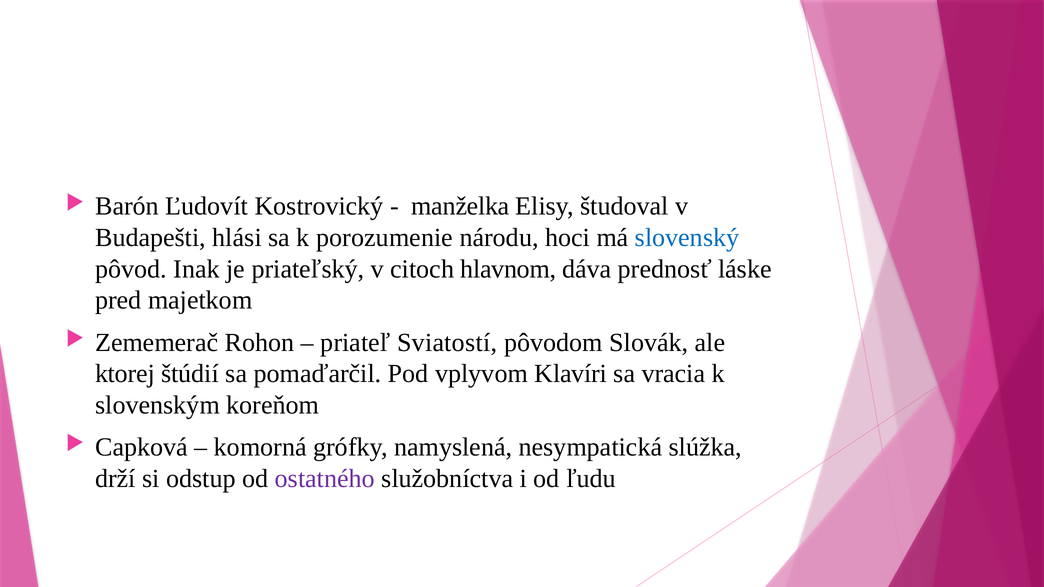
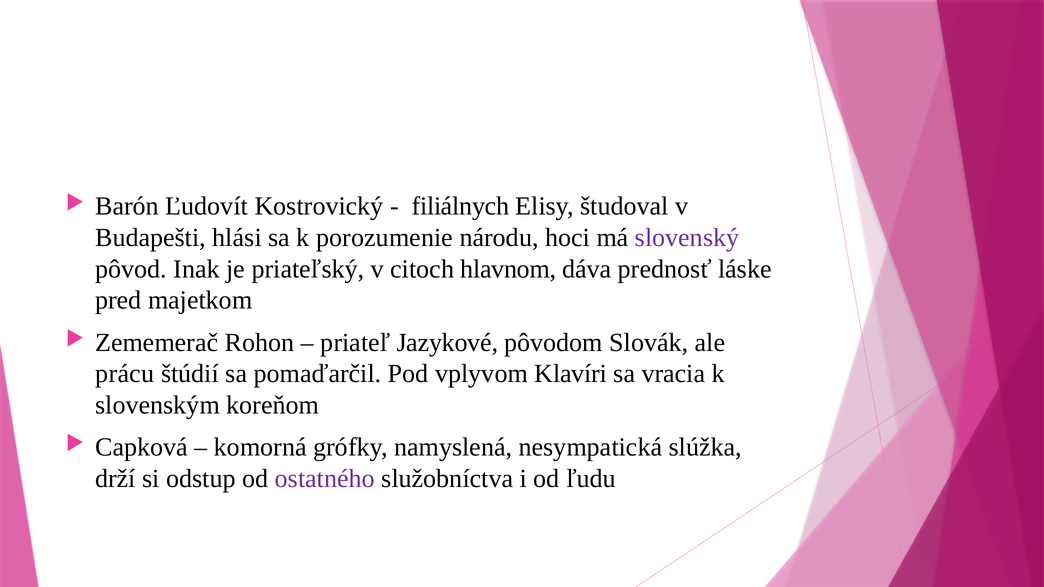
manželka: manželka -> filiálnych
slovenský colour: blue -> purple
Sviatostí: Sviatostí -> Jazykové
ktorej: ktorej -> prácu
